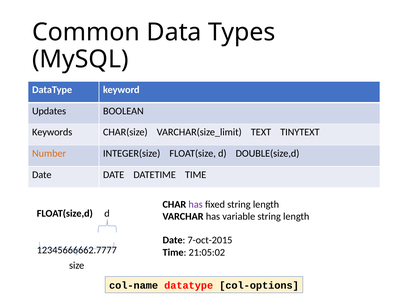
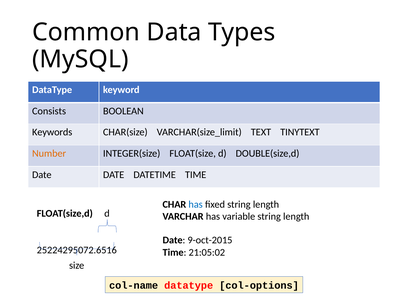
Updates: Updates -> Consists
has at (196, 204) colour: purple -> blue
7-oct-2015: 7-oct-2015 -> 9-oct-2015
12345666662.7777: 12345666662.7777 -> 25224295072.6516
